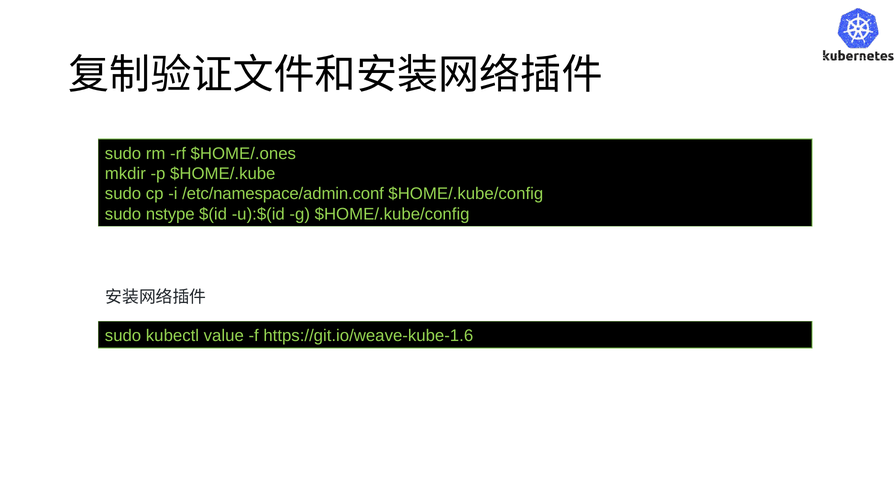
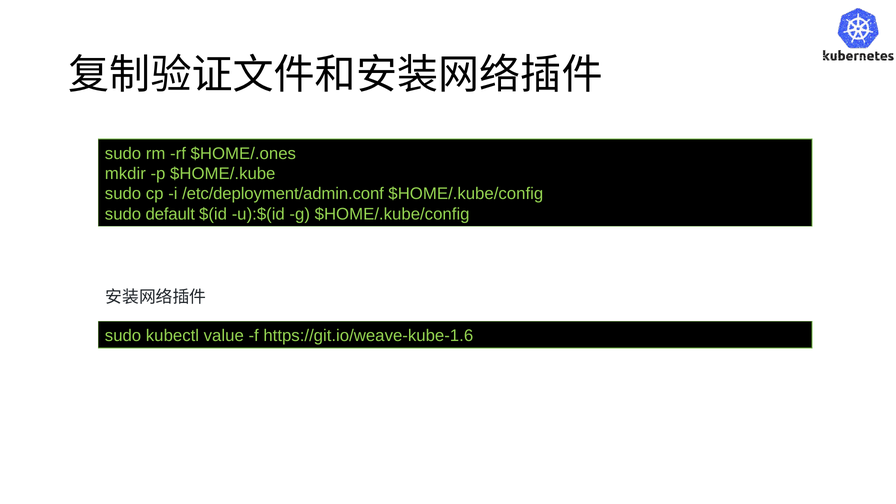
/etc/namespace/admin.conf: /etc/namespace/admin.conf -> /etc/deployment/admin.conf
nstype: nstype -> default
